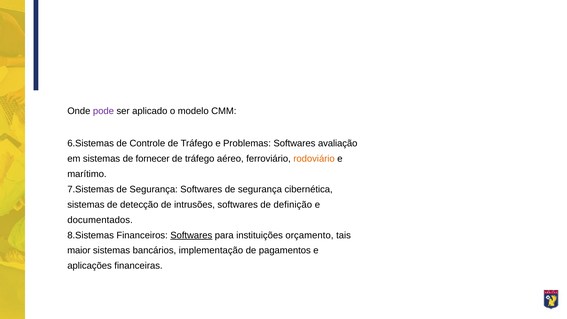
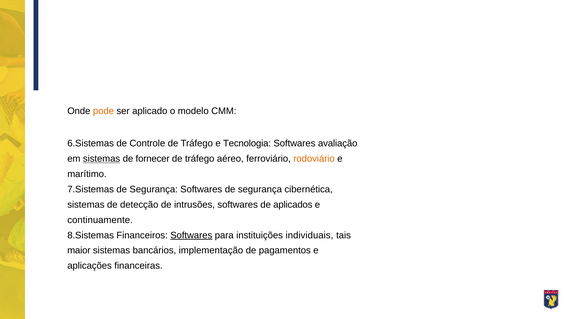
pode colour: purple -> orange
Problemas: Problemas -> Tecnologia
sistemas at (102, 159) underline: none -> present
definição: definição -> aplicados
documentados: documentados -> continuamente
orçamento: orçamento -> individuais
